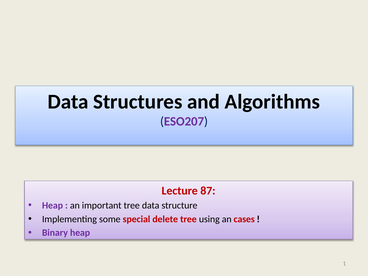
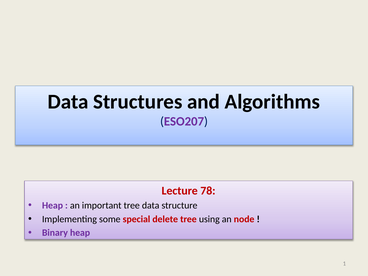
87: 87 -> 78
cases: cases -> node
